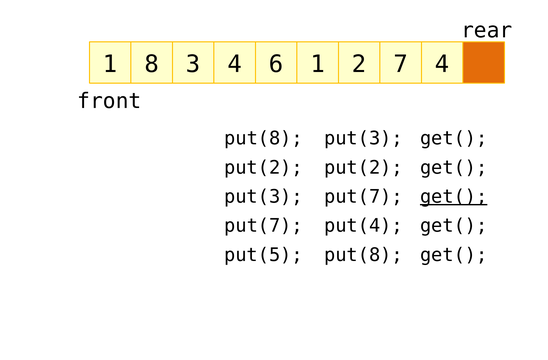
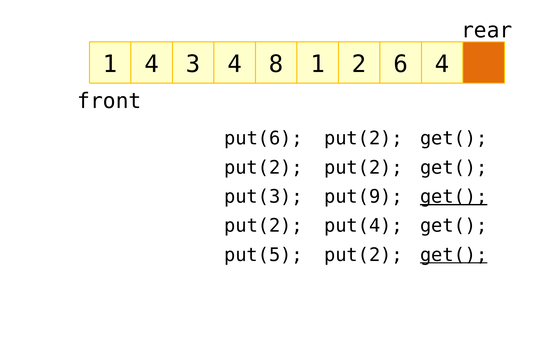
1 8: 8 -> 4
6: 6 -> 8
7: 7 -> 6
put(8 at (264, 138): put(8 -> put(6
put(3 at (363, 138): put(3 -> put(2
put(7 at (363, 197): put(7 -> put(9
put(7 at (264, 226): put(7 -> put(2
put(8 at (363, 255): put(8 -> put(2
get( at (454, 255) underline: none -> present
